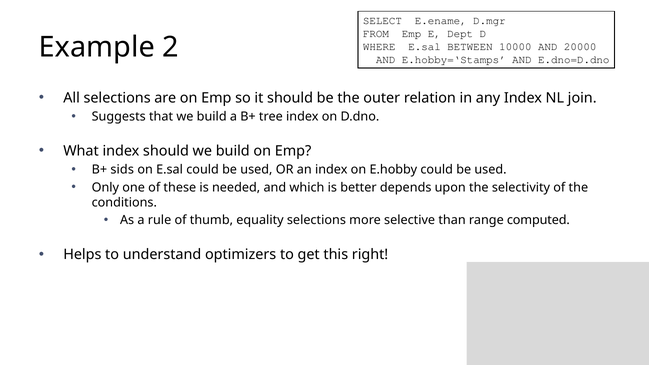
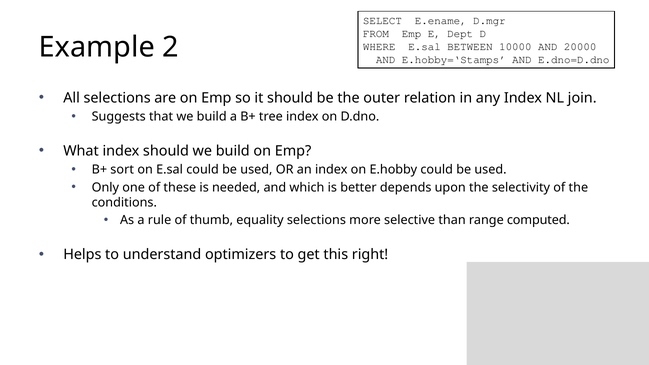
sids: sids -> sort
